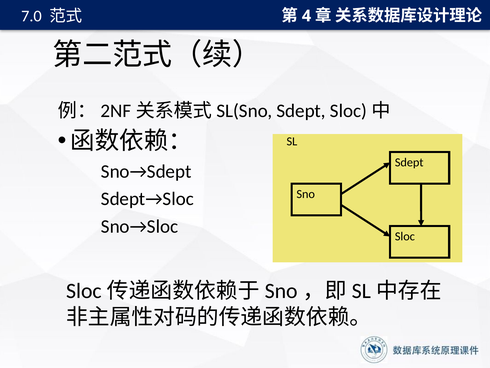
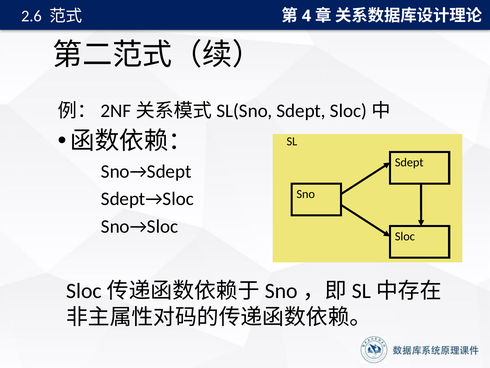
7.0: 7.0 -> 2.6
